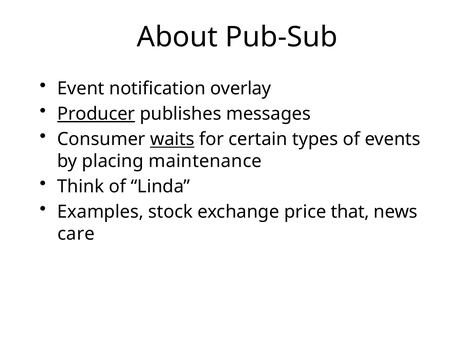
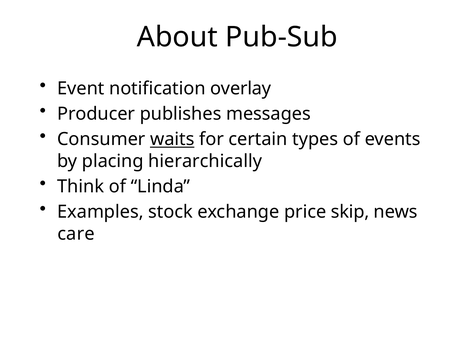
Producer underline: present -> none
maintenance: maintenance -> hierarchically
that: that -> skip
